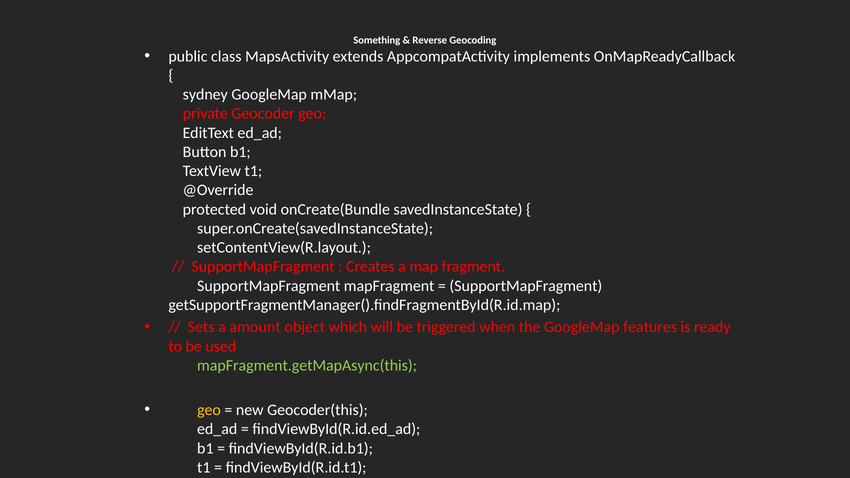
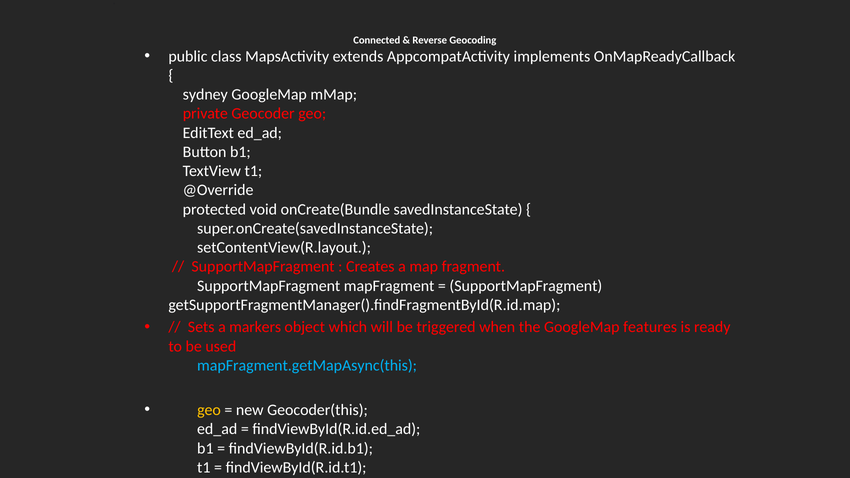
Something: Something -> Connected
amount: amount -> markers
mapFragment.getMapAsync(this colour: light green -> light blue
